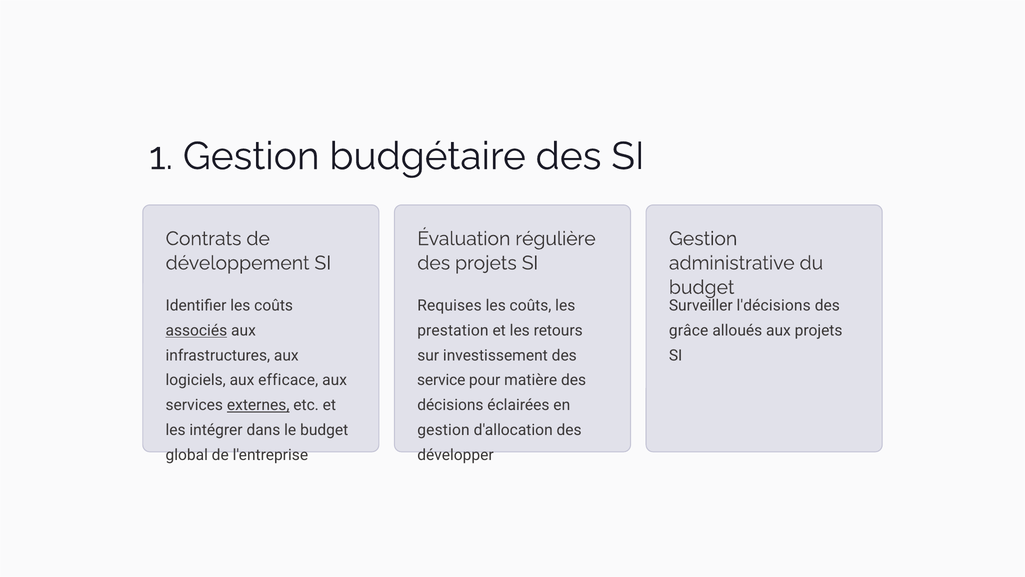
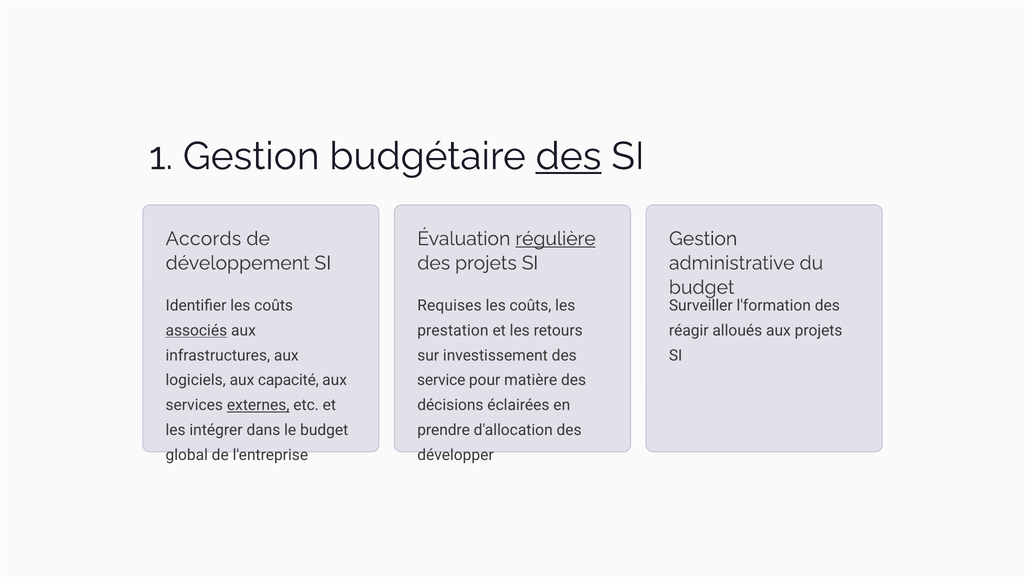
des at (569, 156) underline: none -> present
Contrats: Contrats -> Accords
régulière underline: none -> present
l'décisions: l'décisions -> l'formation
grâce: grâce -> réagir
efficace: efficace -> capacité
gestion at (443, 430): gestion -> prendre
